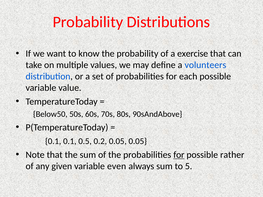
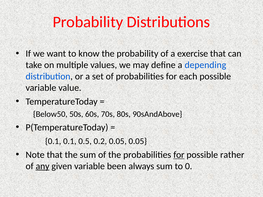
volunteers: volunteers -> depending
any underline: none -> present
even: even -> been
5: 5 -> 0
